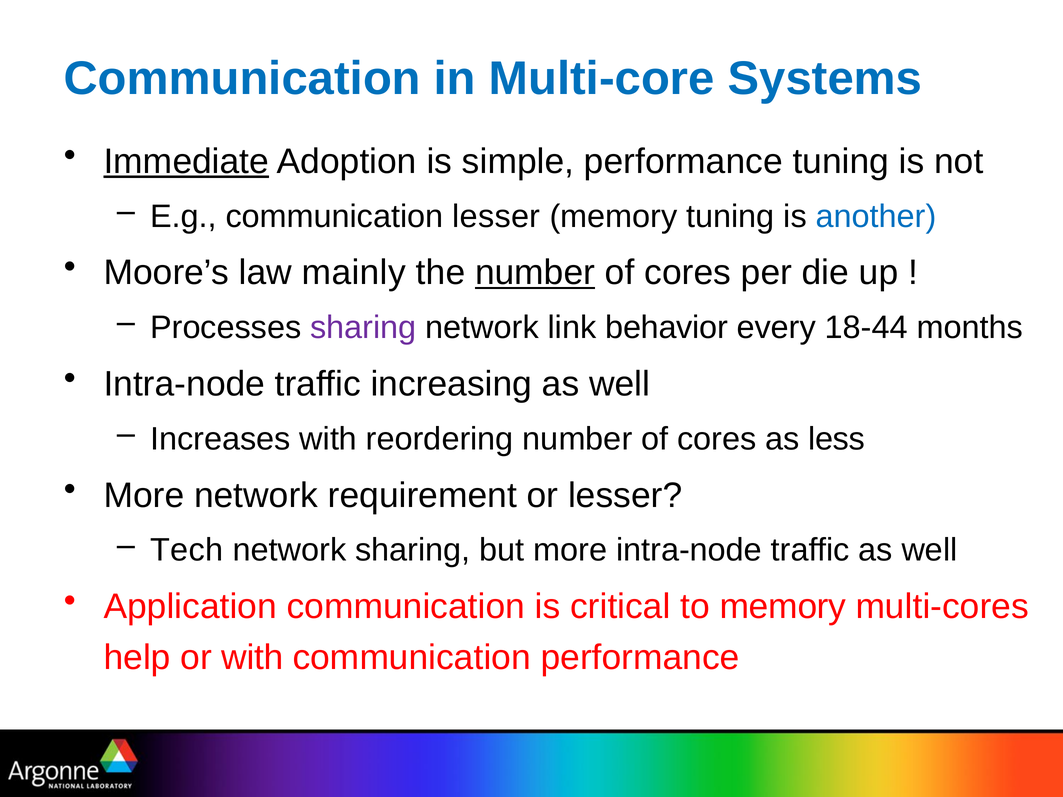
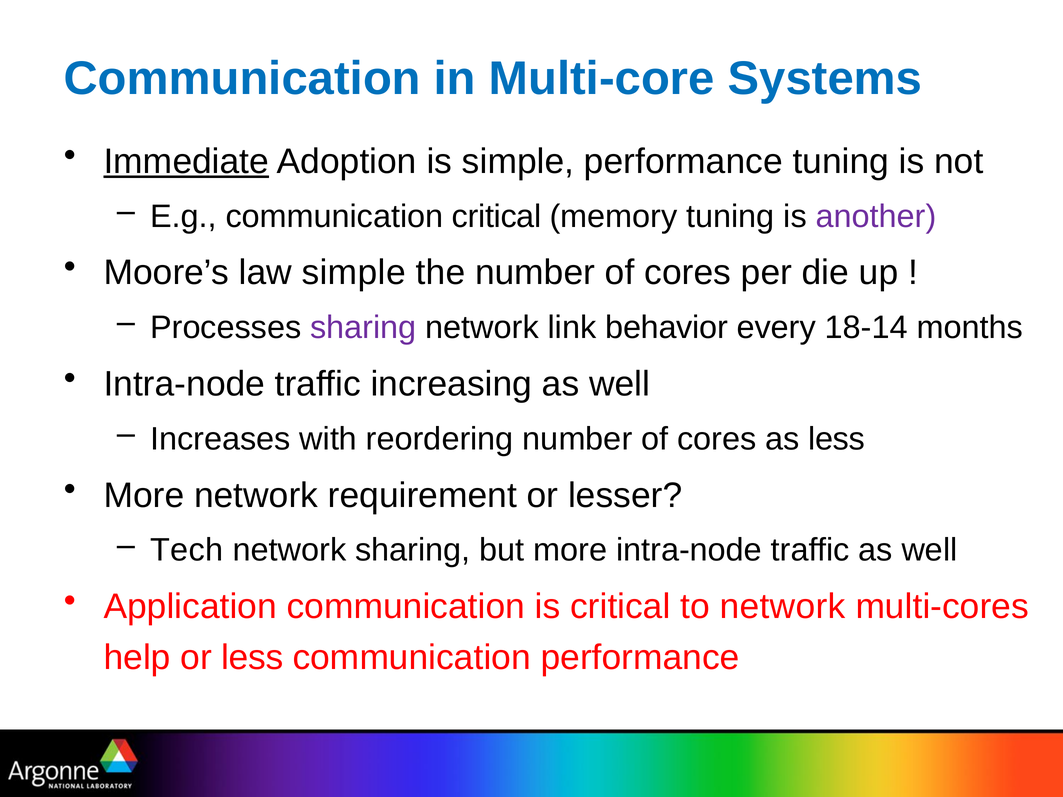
communication lesser: lesser -> critical
another colour: blue -> purple
law mainly: mainly -> simple
number at (535, 273) underline: present -> none
18-44: 18-44 -> 18-14
to memory: memory -> network
or with: with -> less
